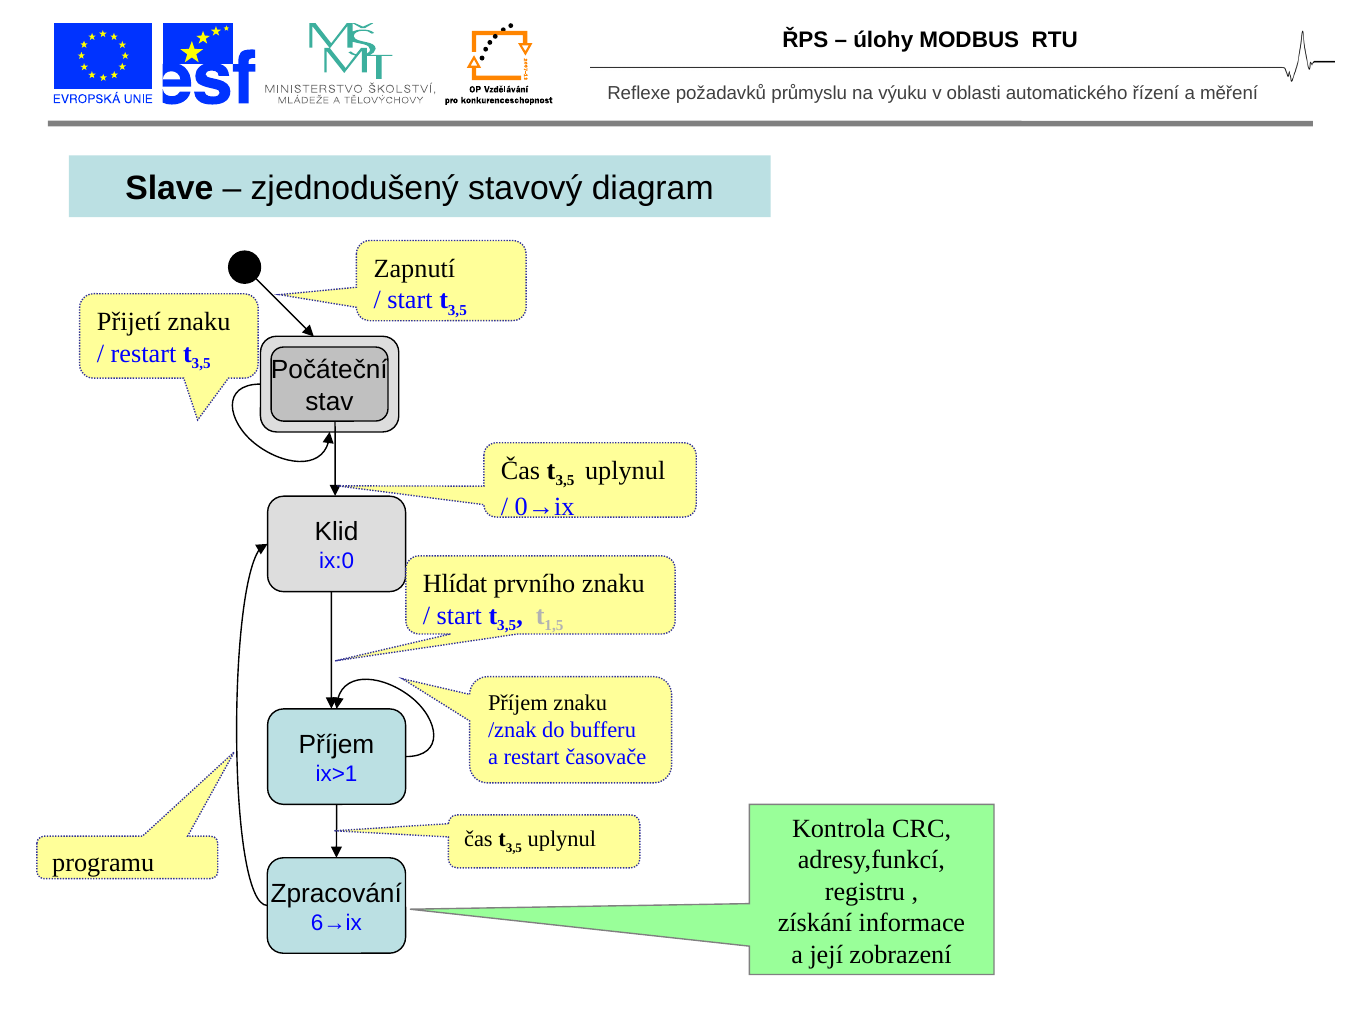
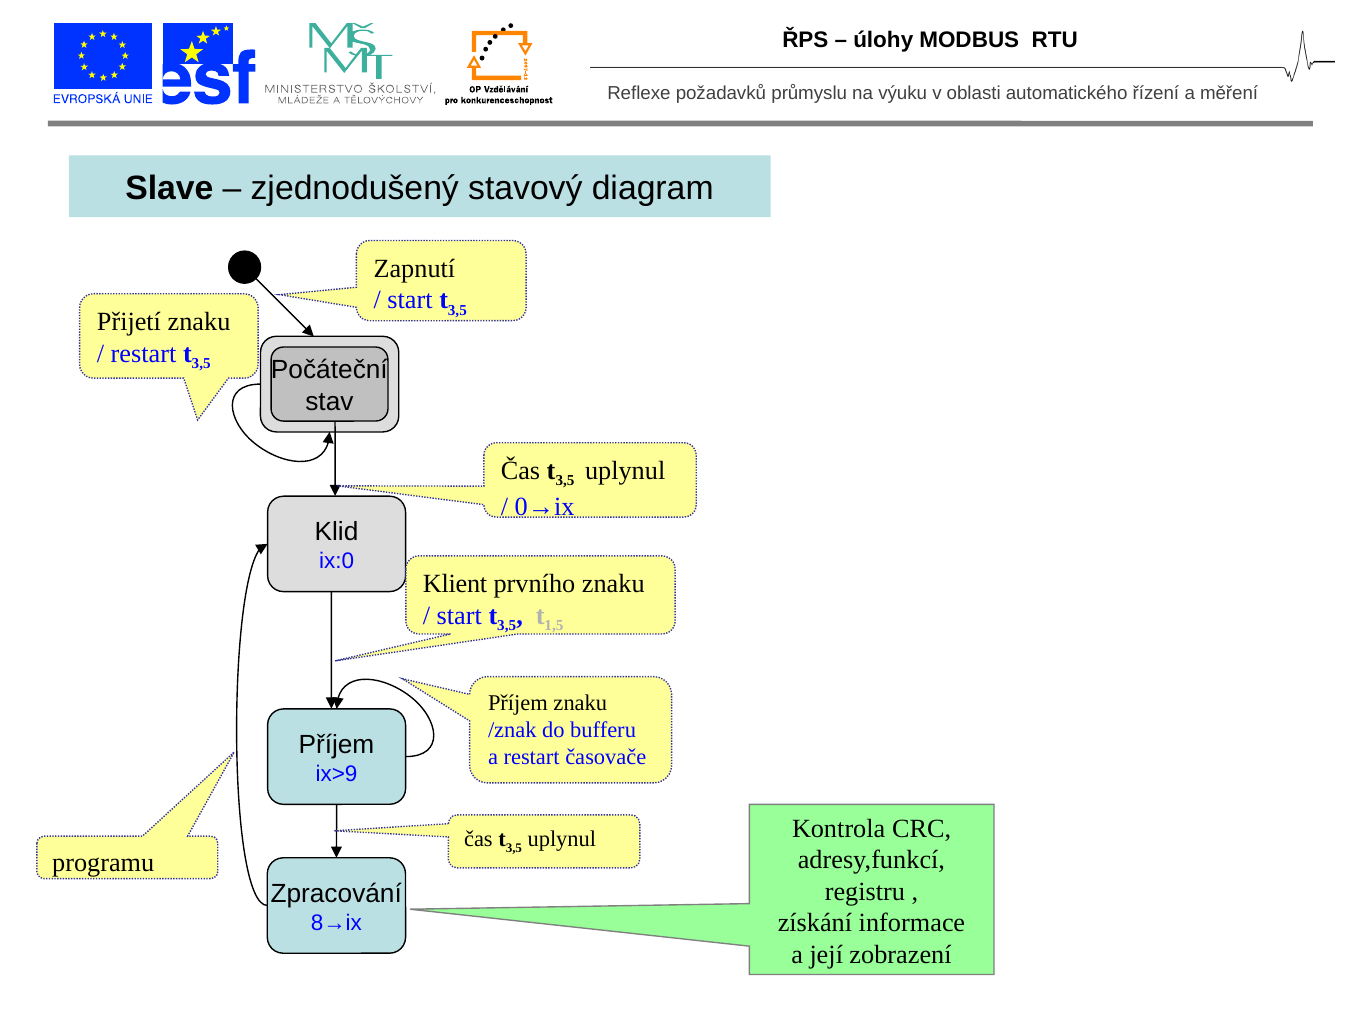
Hlídat: Hlídat -> Klient
ix>1: ix>1 -> ix>9
6→ix: 6→ix -> 8→ix
